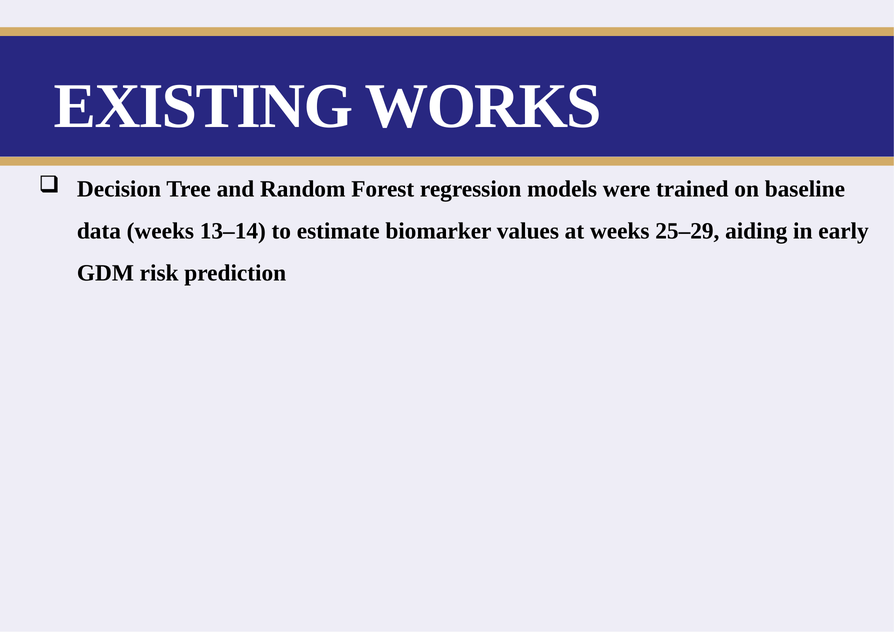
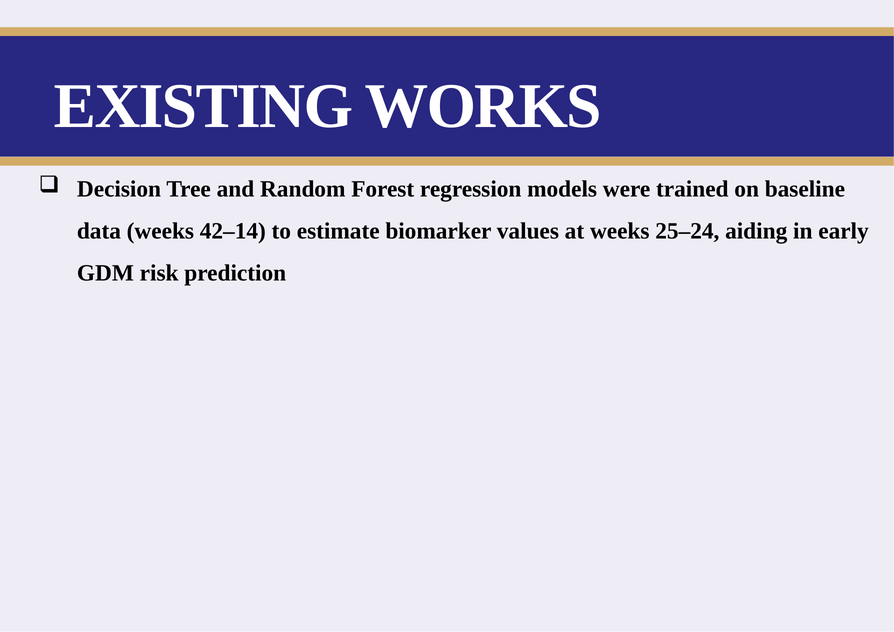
13–14: 13–14 -> 42–14
25–29: 25–29 -> 25–24
